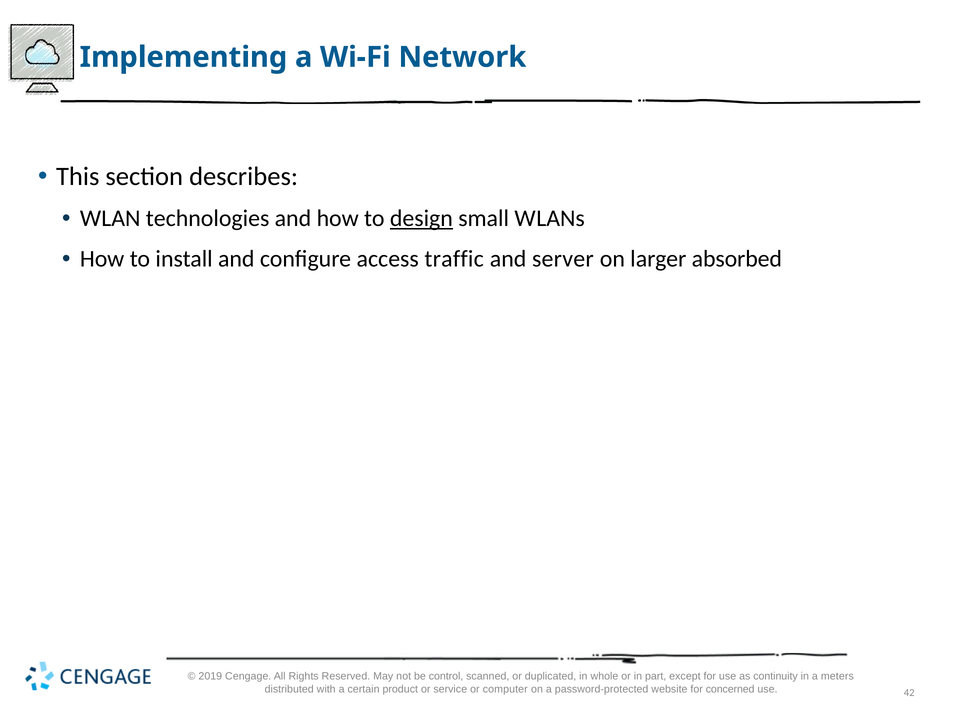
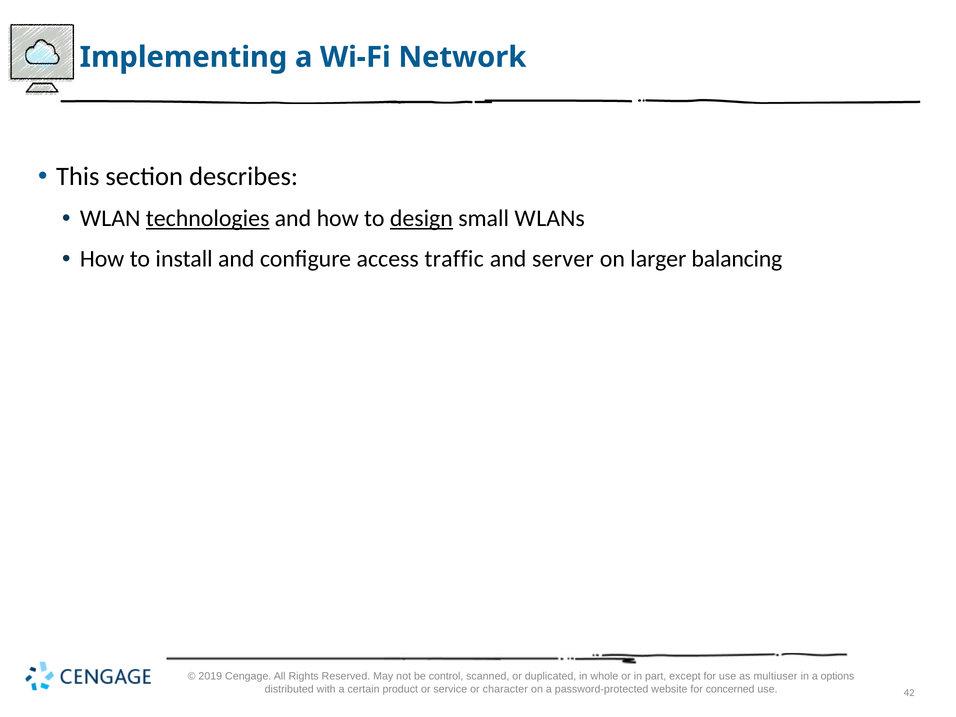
technologies underline: none -> present
absorbed: absorbed -> balancing
continuity: continuity -> multiuser
meters: meters -> options
computer: computer -> character
